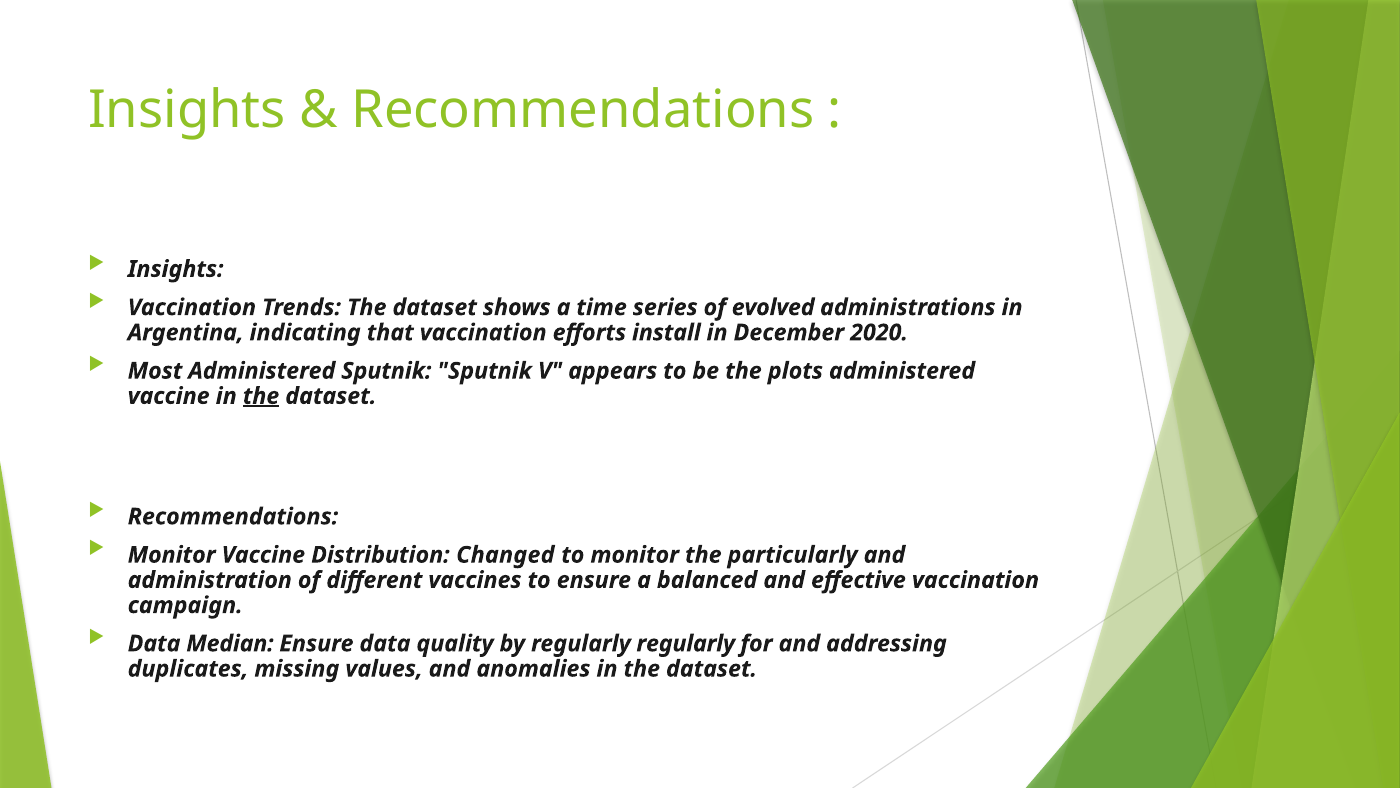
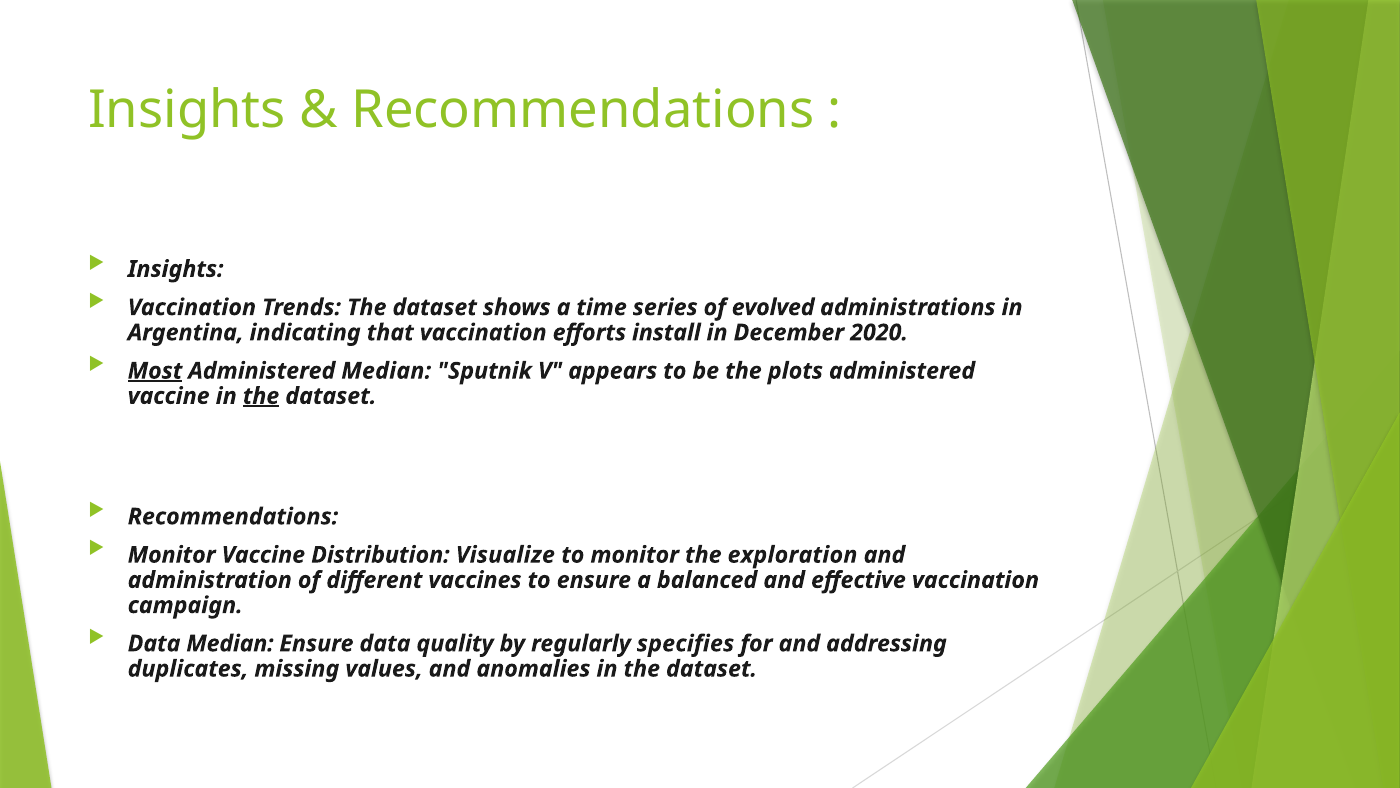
Most underline: none -> present
Administered Sputnik: Sputnik -> Median
Changed: Changed -> Visualize
particularly: particularly -> exploration
regularly regularly: regularly -> specifies
